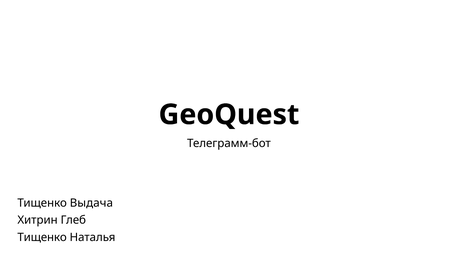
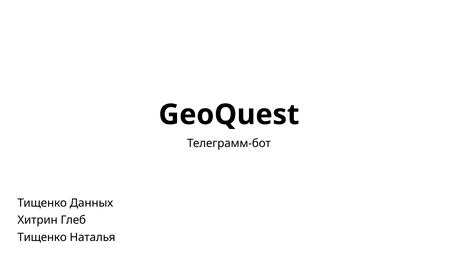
Выдача: Выдача -> Данных
